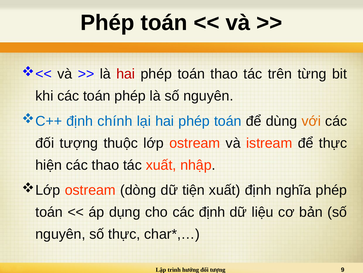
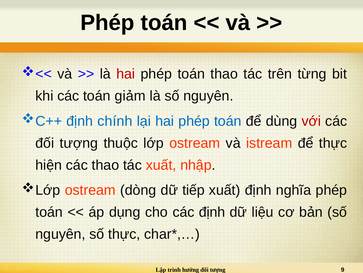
toán phép: phép -> giảm
với colour: orange -> red
tiện: tiện -> tiếp
